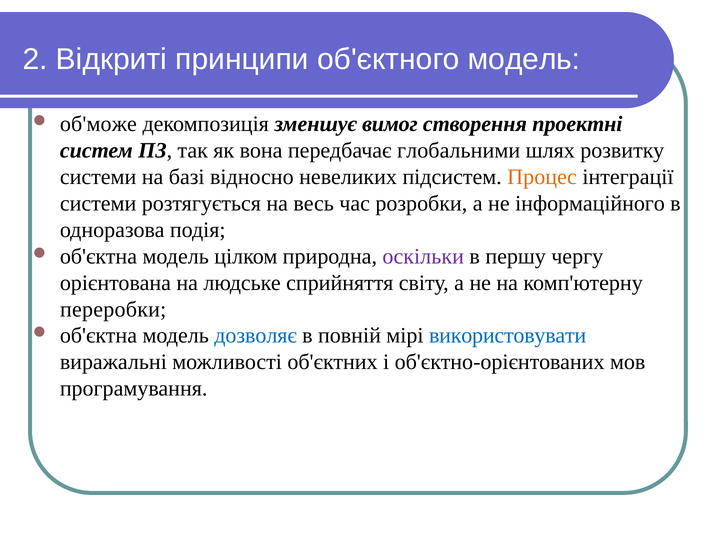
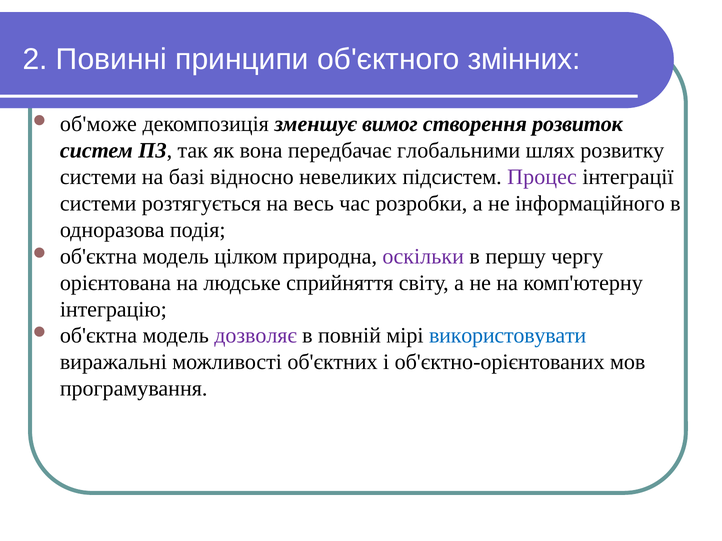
Відкриті: Відкриті -> Повинні
об'єктного модель: модель -> змінних
проектні: проектні -> розвиток
Процес colour: orange -> purple
переробки: переробки -> інтеграцію
дозволяє colour: blue -> purple
